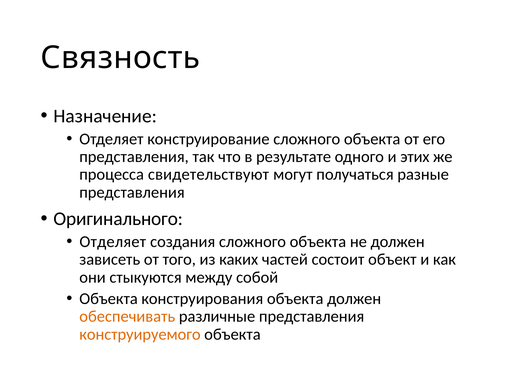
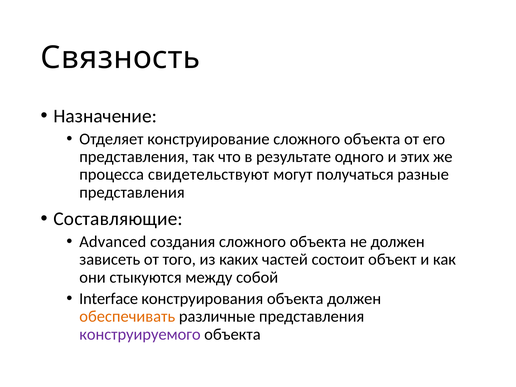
Оригинального: Оригинального -> Составляющие
Отделяет at (113, 242): Отделяет -> Advanced
Объекта at (109, 299): Объекта -> Interface
конструируемого colour: orange -> purple
